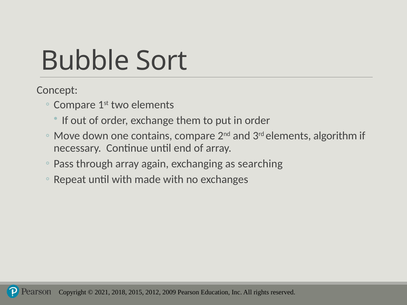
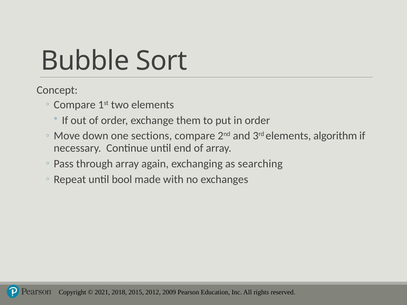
contains: contains -> sections
until with: with -> bool
